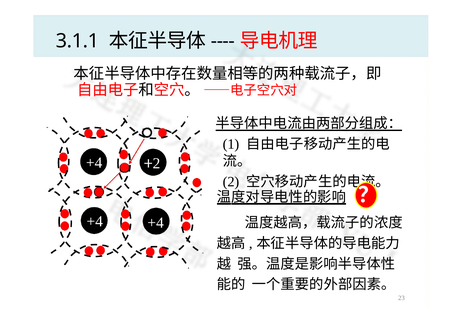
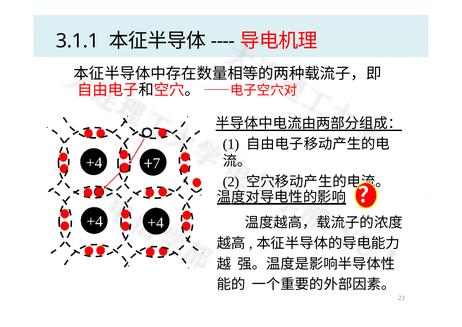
2 at (156, 163): 2 -> 7
